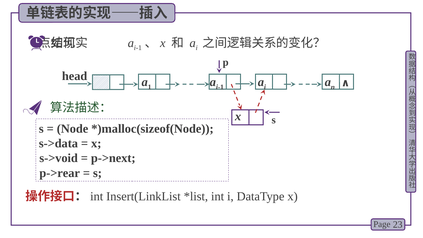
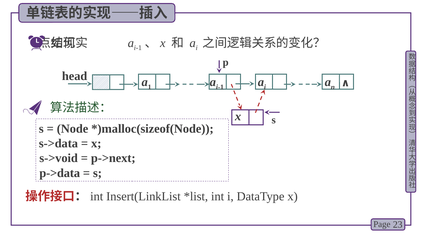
p->rear: p->rear -> p->data
